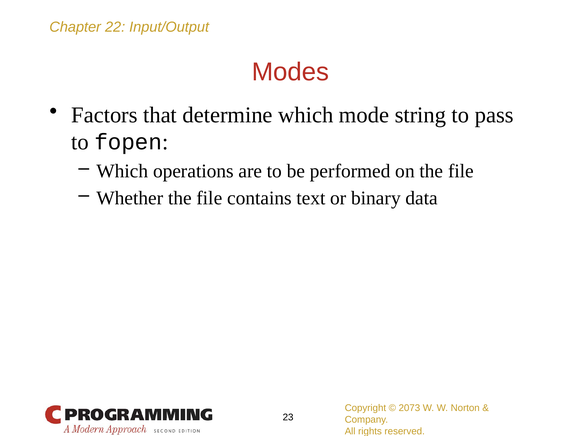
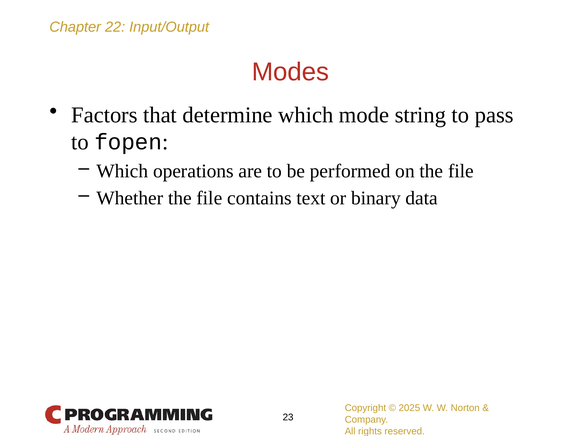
2073: 2073 -> 2025
